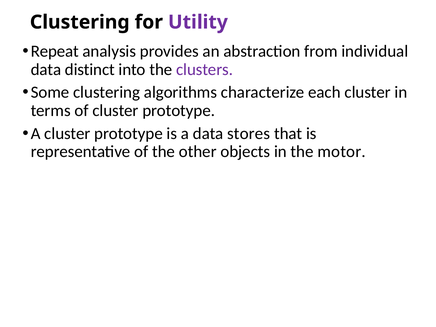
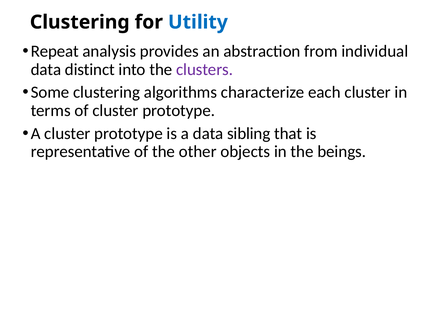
Utility colour: purple -> blue
stores: stores -> sibling
motor: motor -> beings
